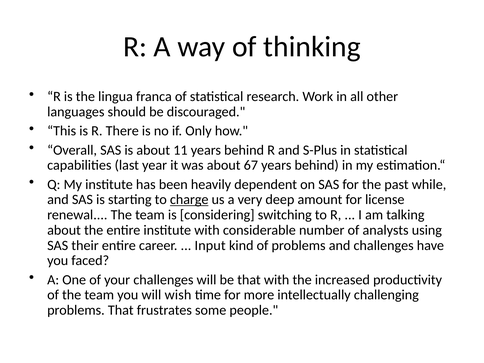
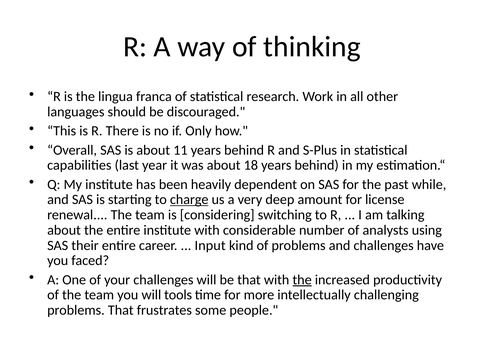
67: 67 -> 18
the at (302, 280) underline: none -> present
wish: wish -> tools
